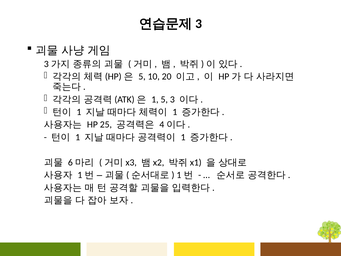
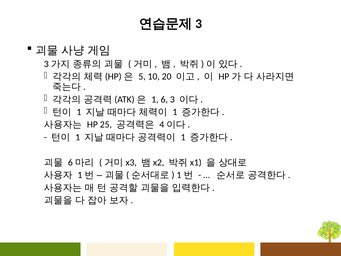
1 5: 5 -> 6
